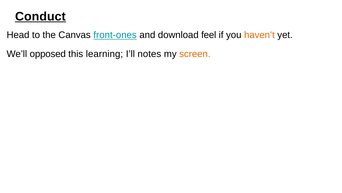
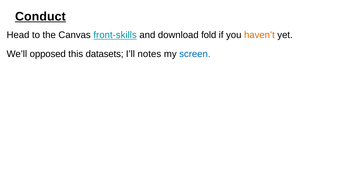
front-ones: front-ones -> front-skills
feel: feel -> fold
learning: learning -> datasets
screen colour: orange -> blue
